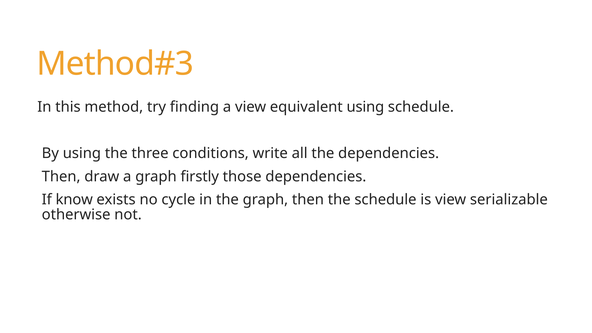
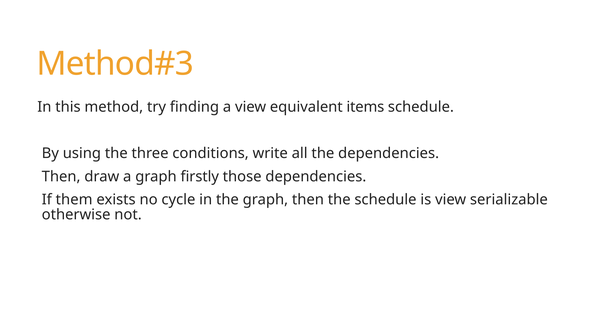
equivalent using: using -> items
know: know -> them
